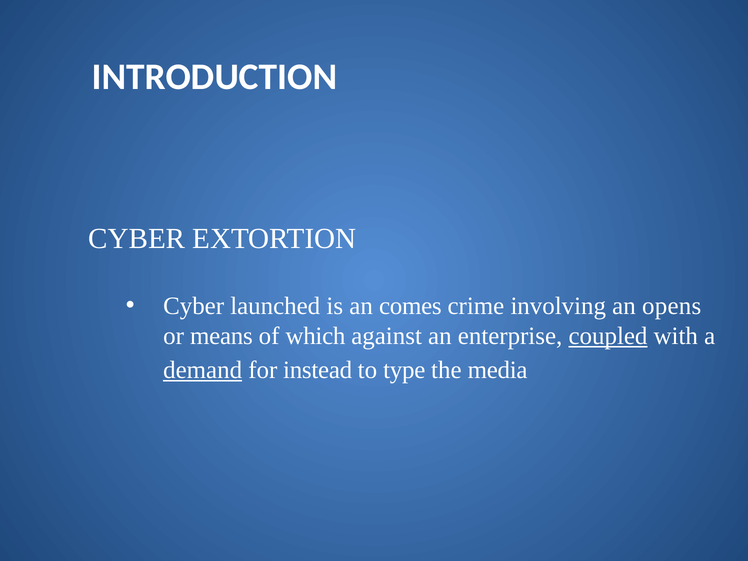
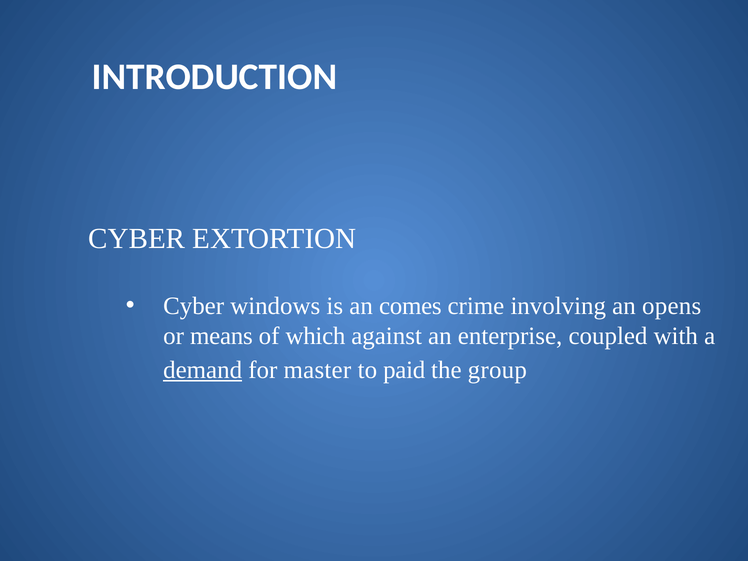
launched: launched -> windows
coupled underline: present -> none
instead: instead -> master
type: type -> paid
media: media -> group
